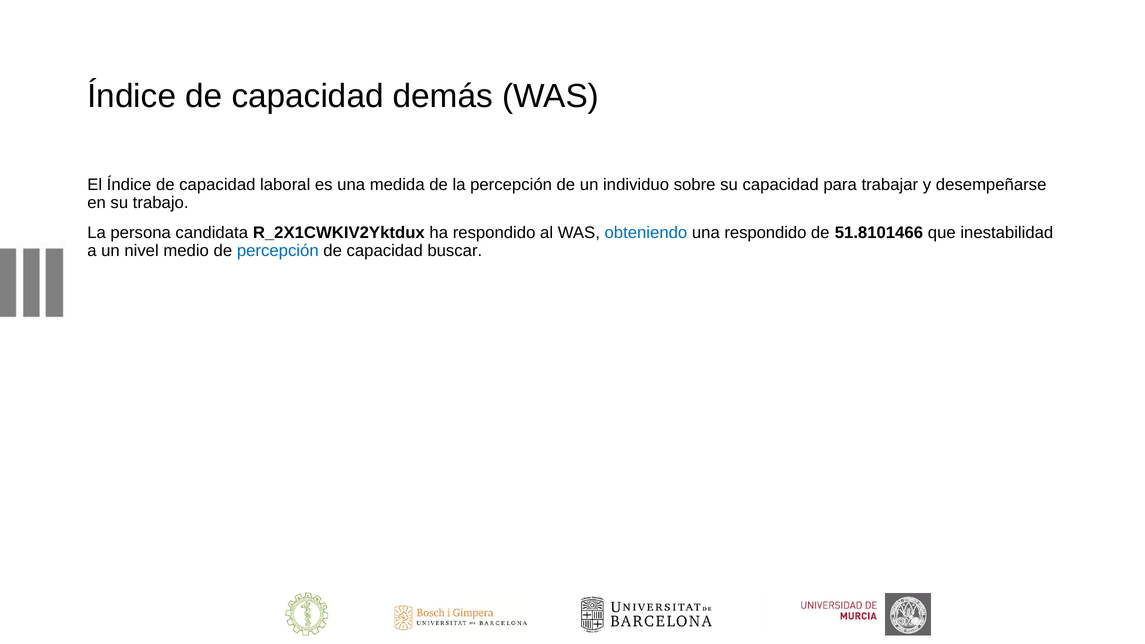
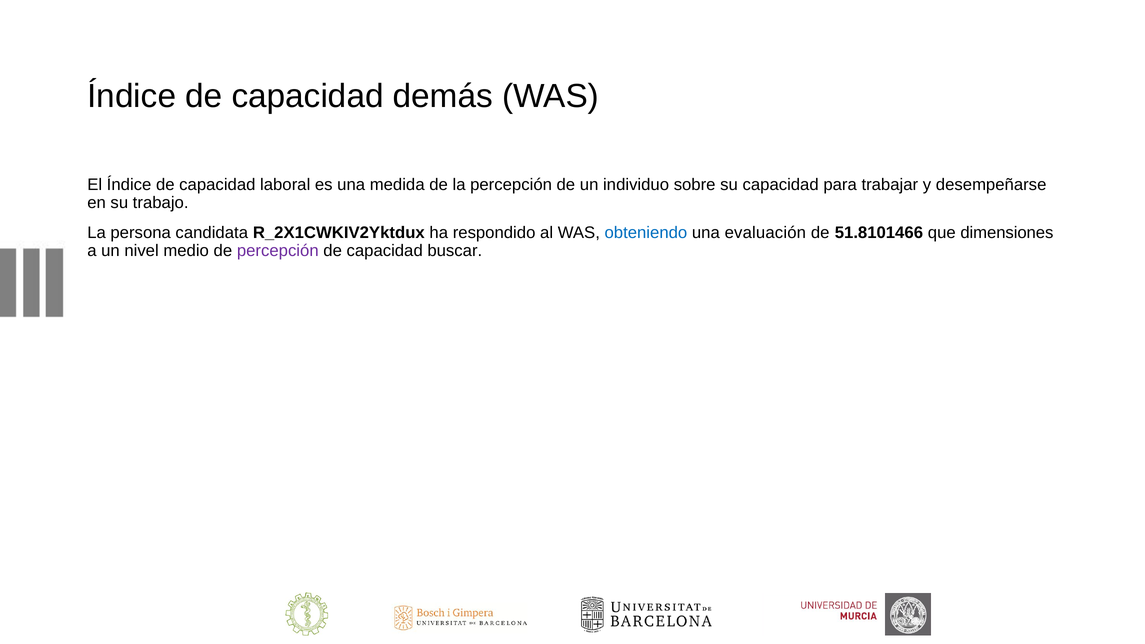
una respondido: respondido -> evaluación
inestabilidad: inestabilidad -> dimensiones
percepción at (278, 251) colour: blue -> purple
